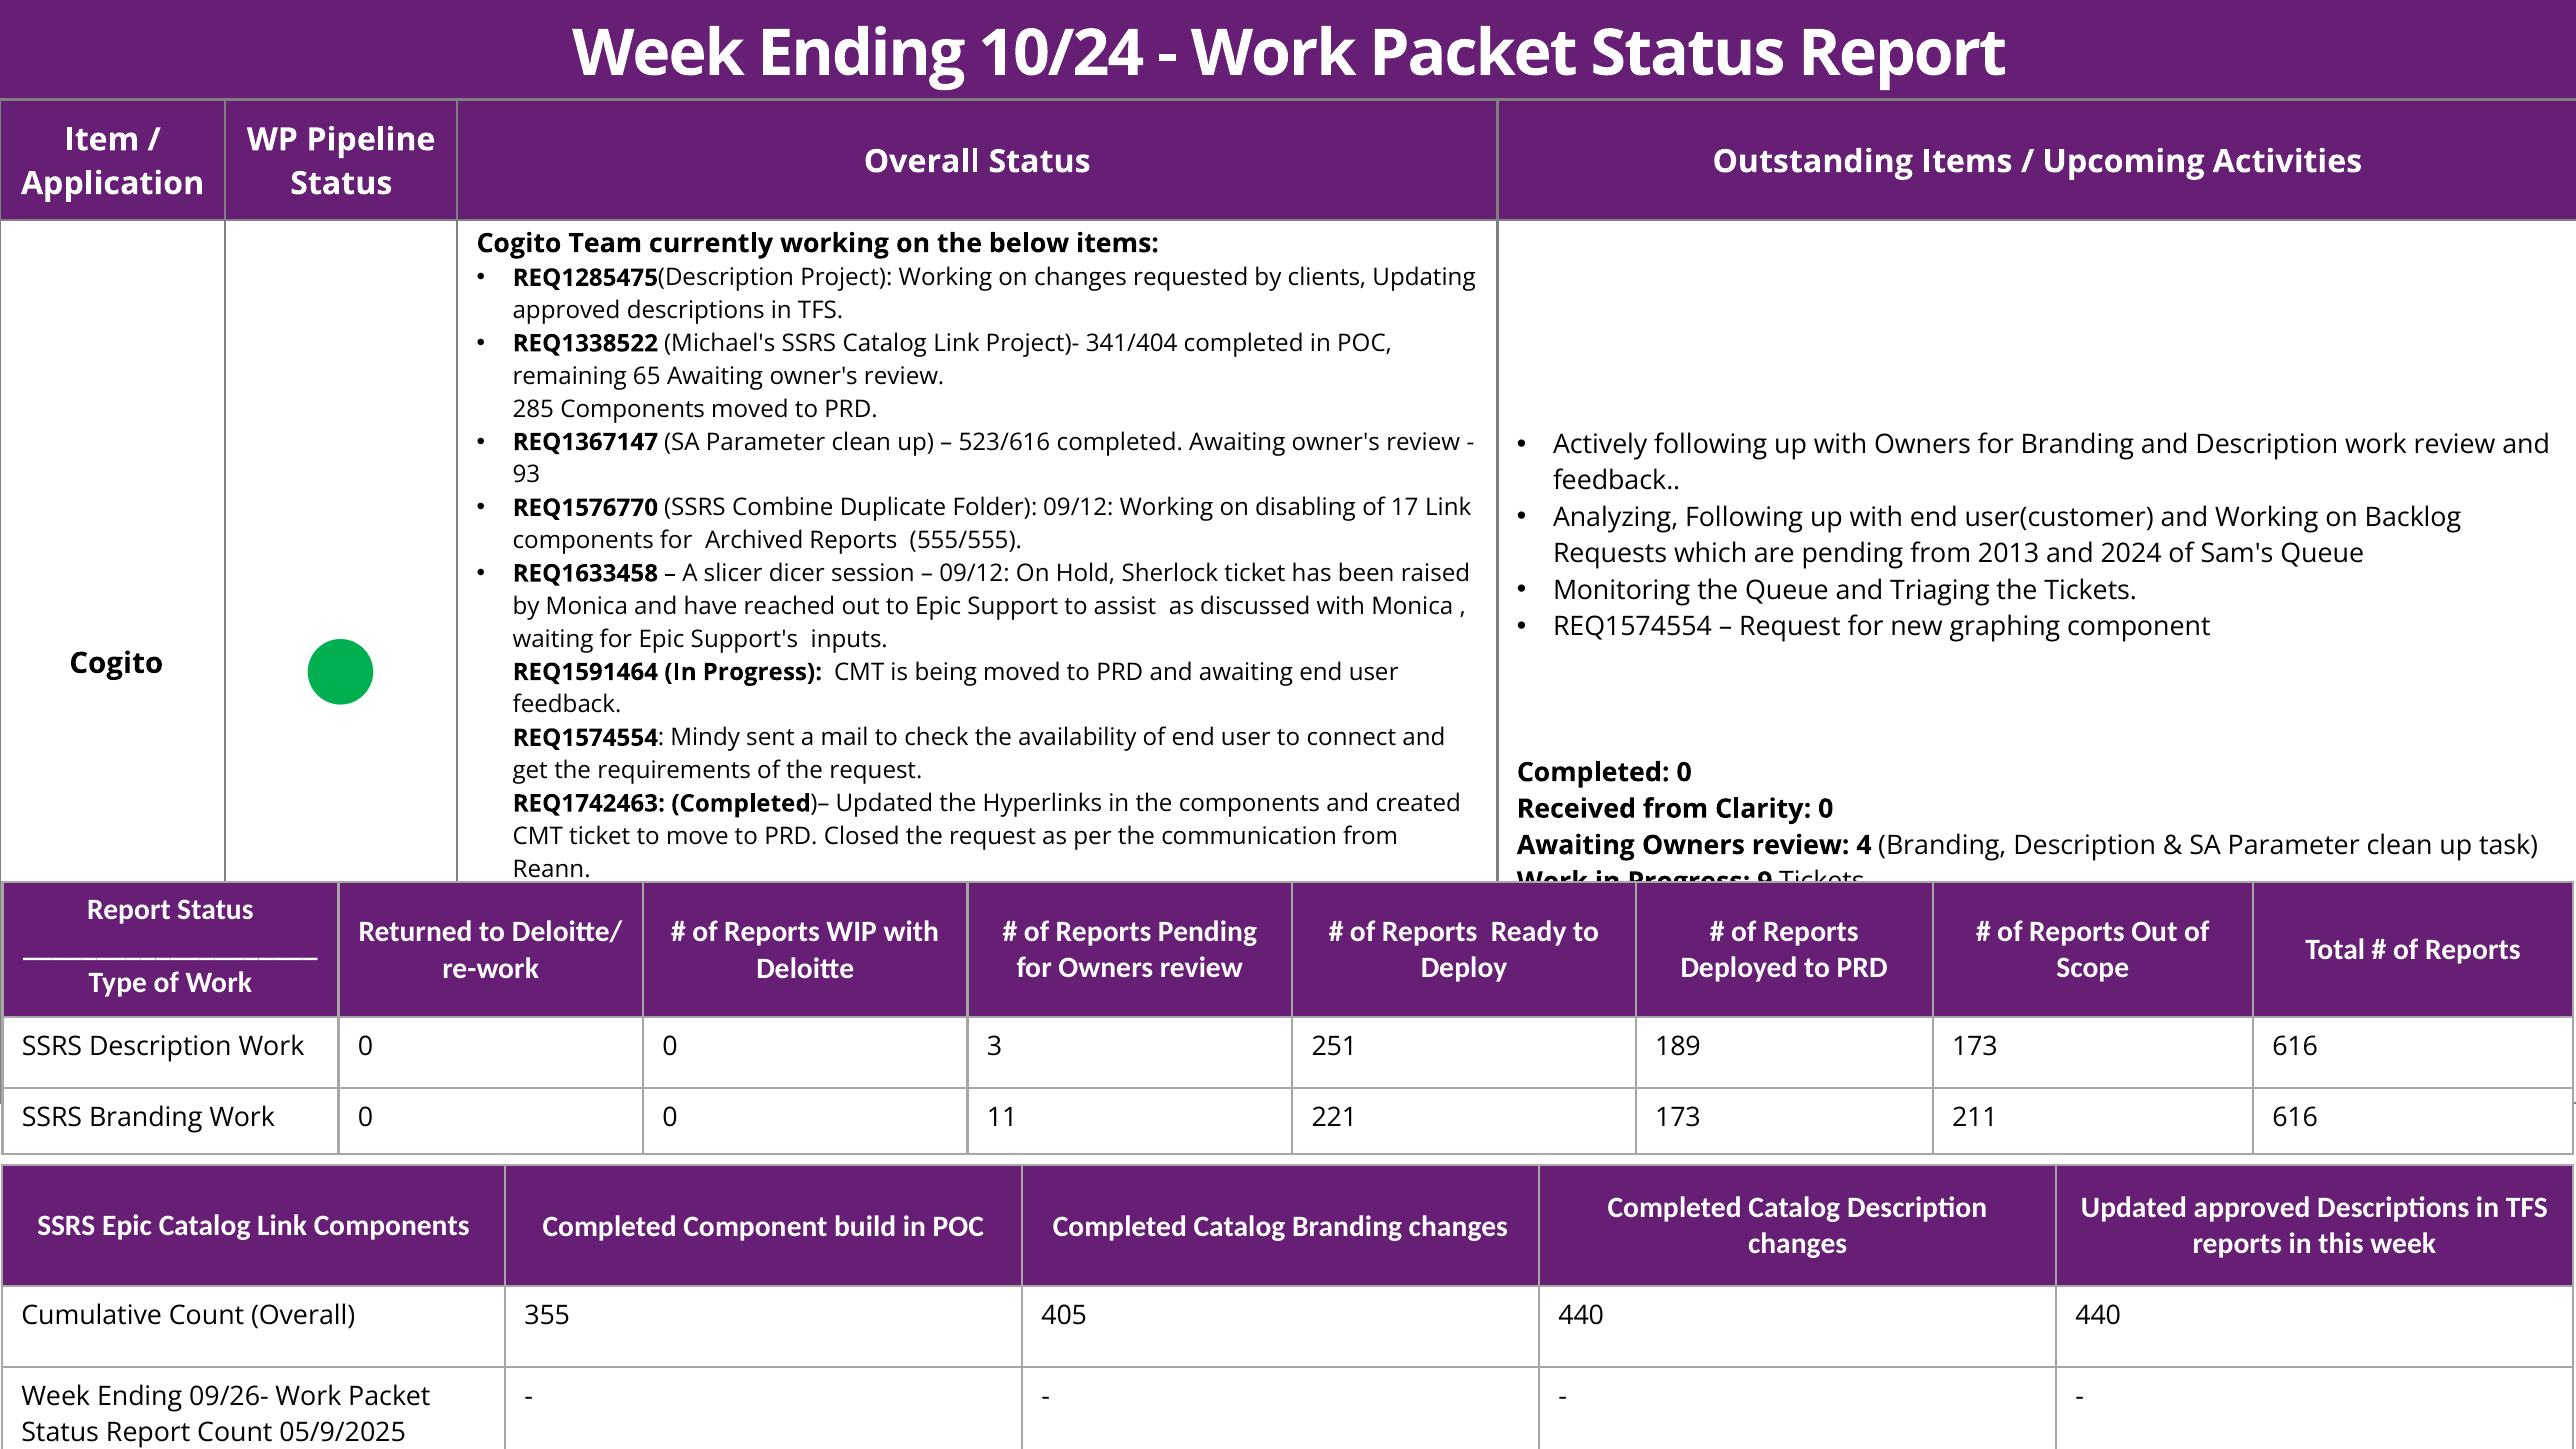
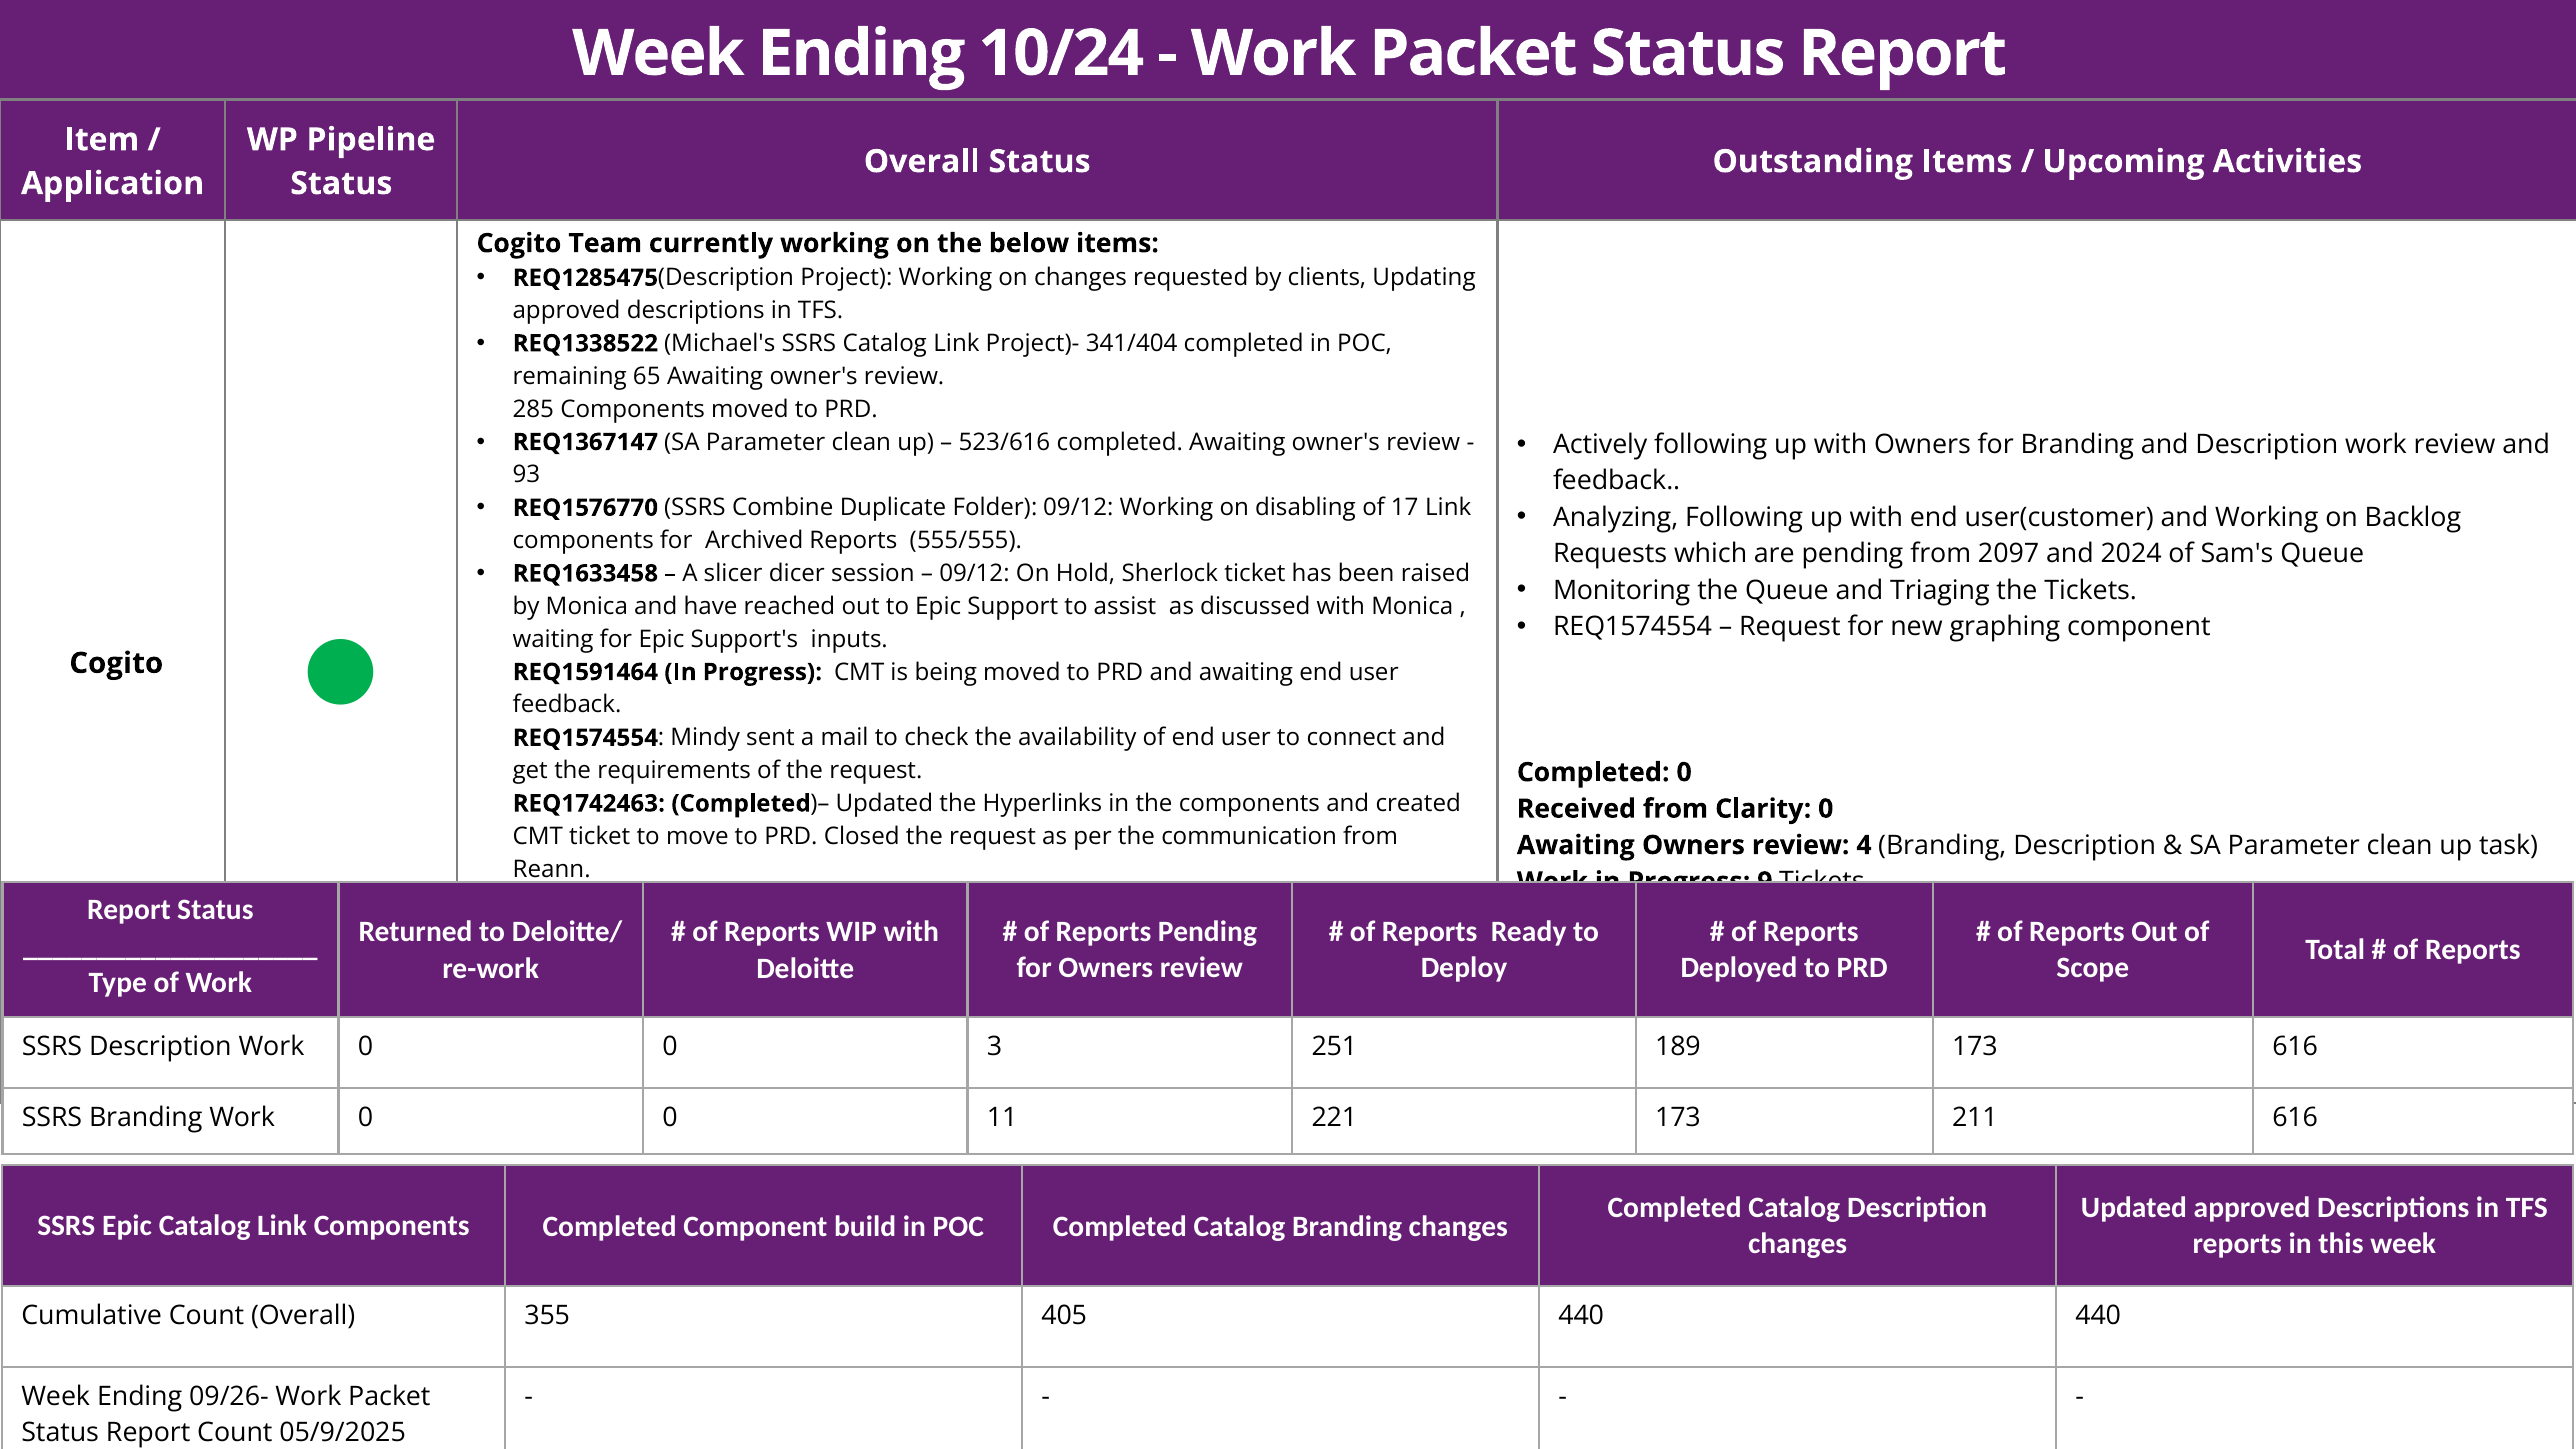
2013: 2013 -> 2097
